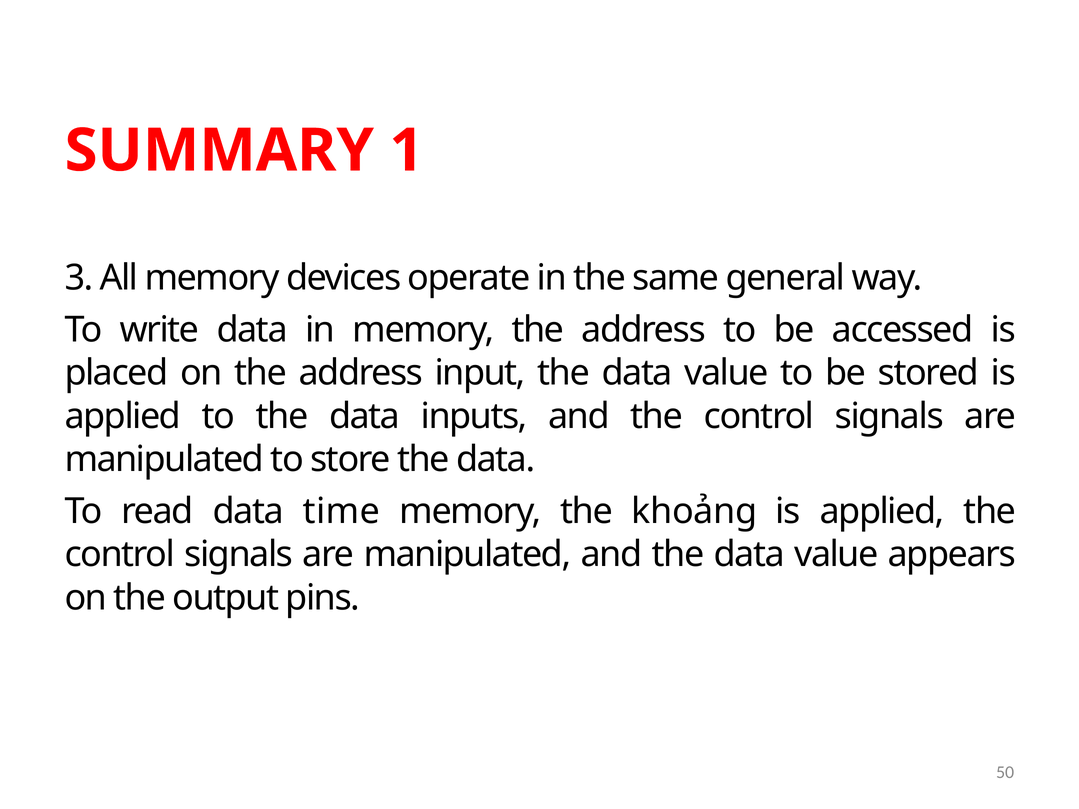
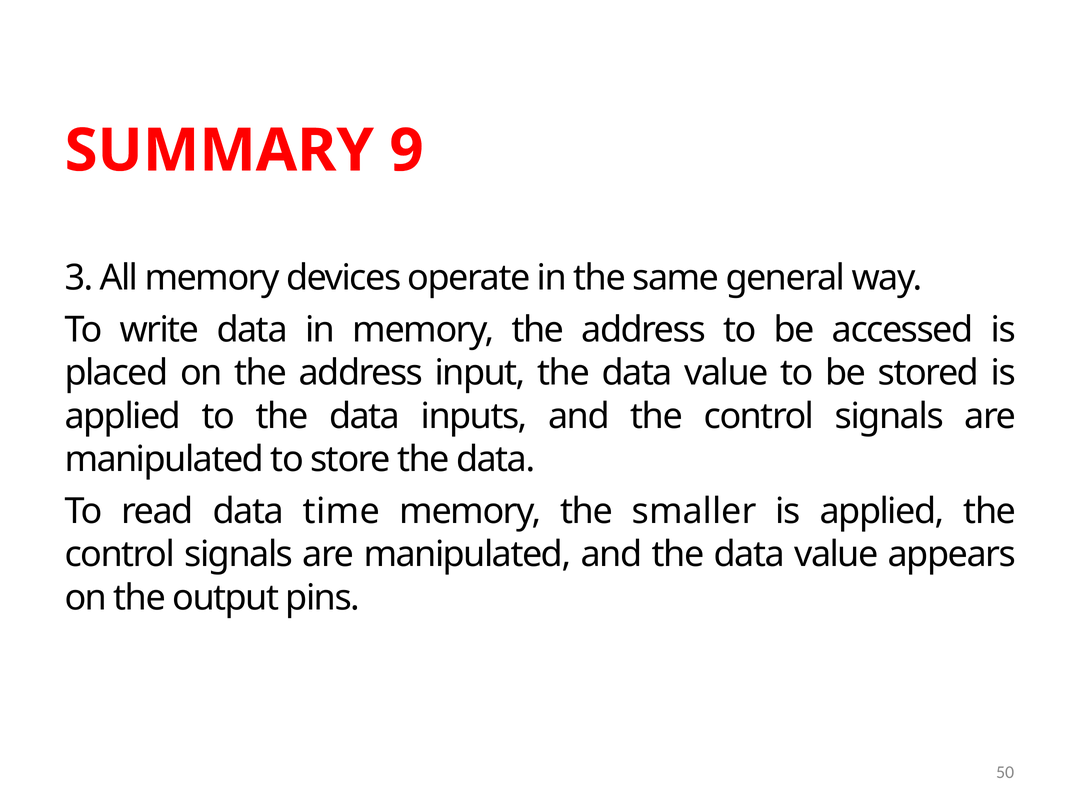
1: 1 -> 9
khoảng: khoảng -> smaller
